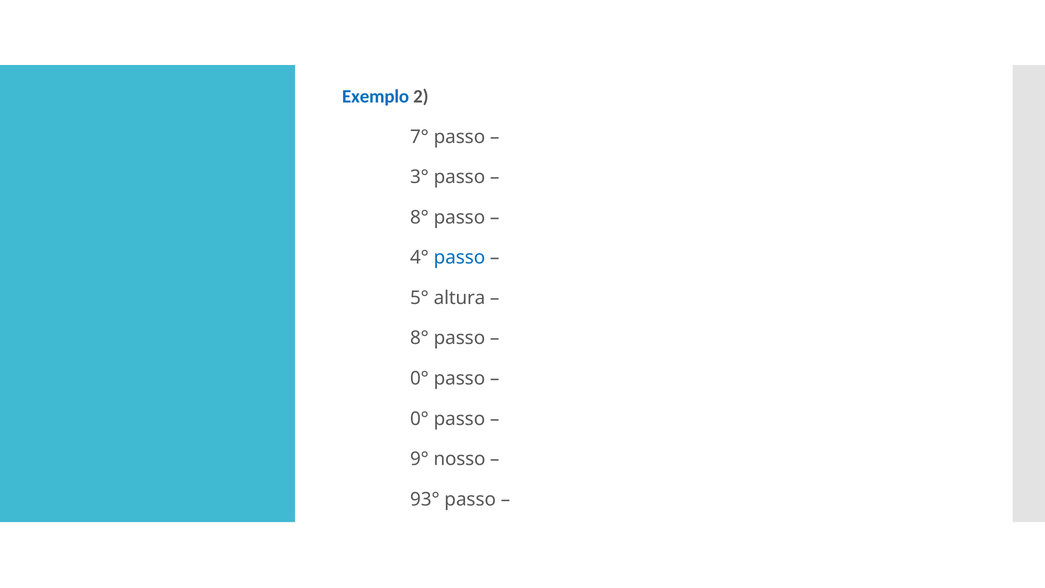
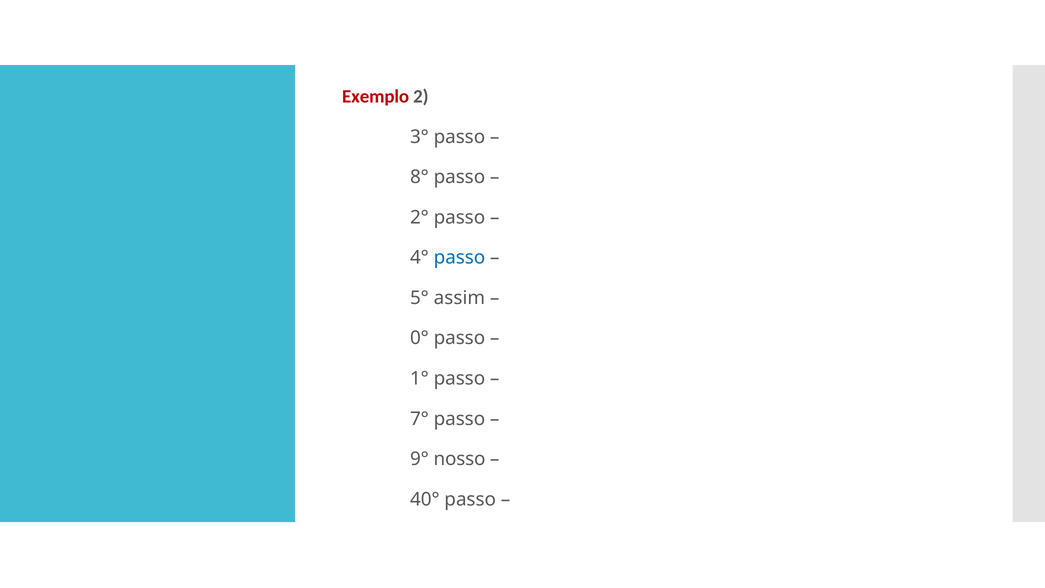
Exemplo colour: blue -> red
7°: 7° -> 3°
3°: 3° -> 8°
8° at (419, 217): 8° -> 2°
altura: altura -> assim
8° at (419, 338): 8° -> 0°
0° at (419, 378): 0° -> 1°
0° at (419, 419): 0° -> 7°
93°: 93° -> 40°
